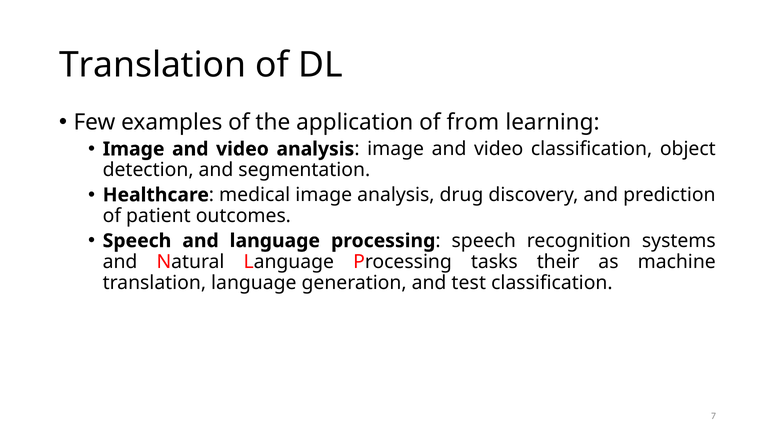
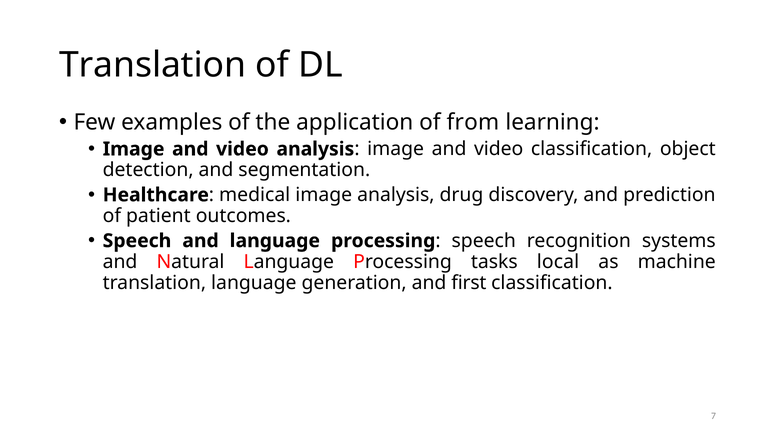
their: their -> local
test: test -> first
